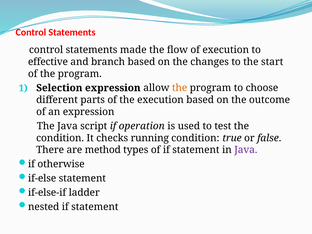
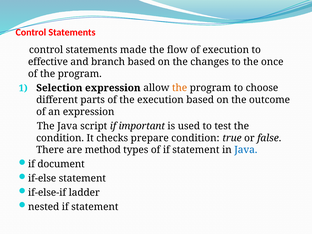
start: start -> once
operation: operation -> important
running: running -> prepare
Java at (246, 150) colour: purple -> blue
otherwise: otherwise -> document
